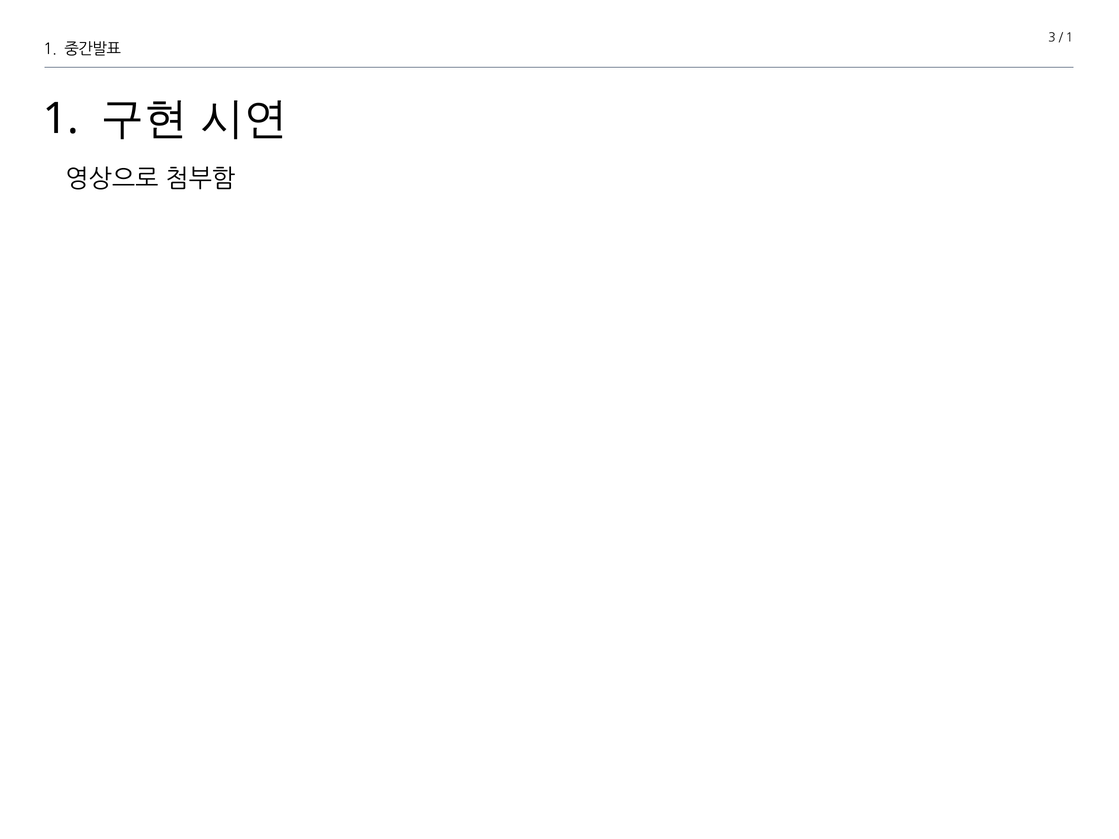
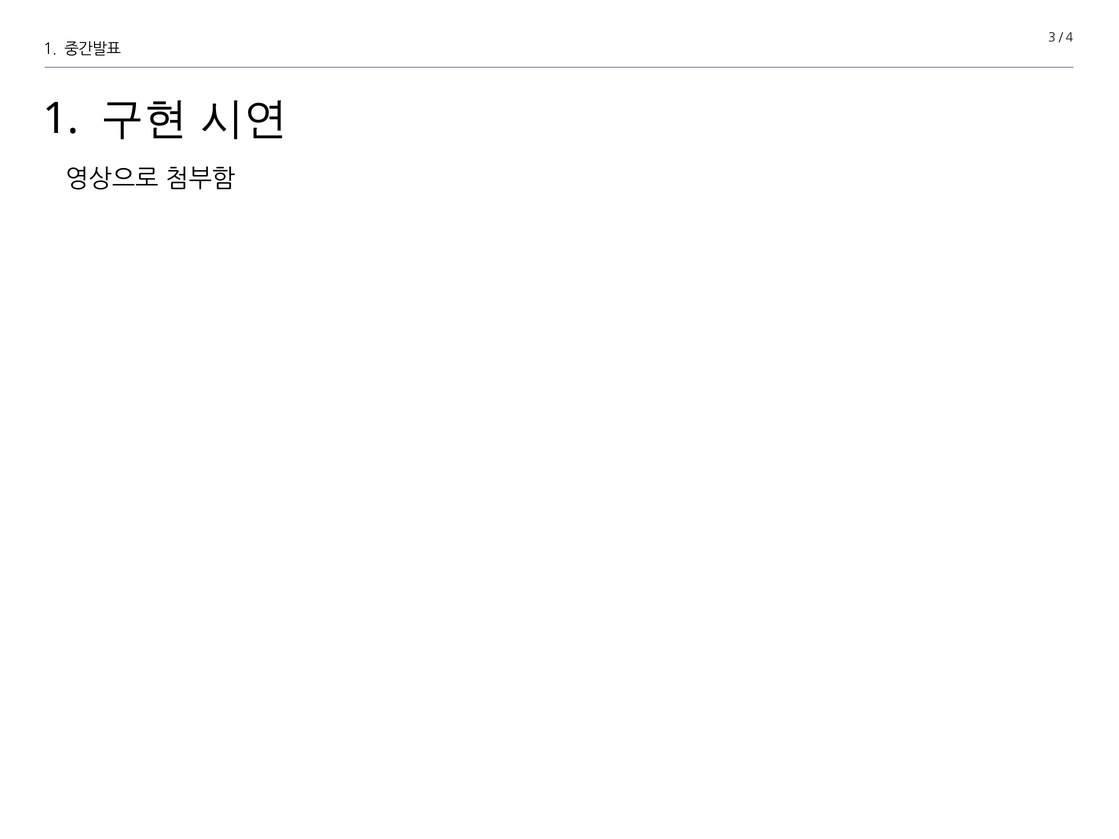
1 at (1069, 38): 1 -> 4
